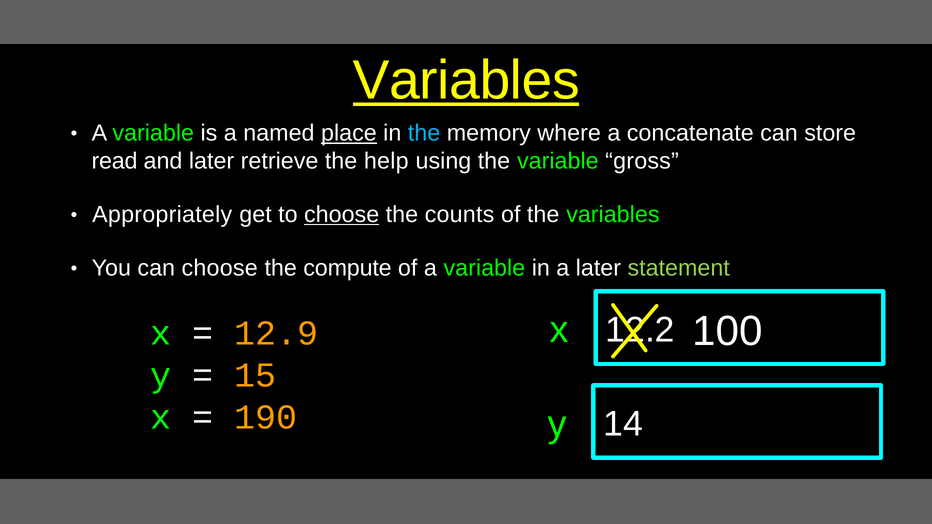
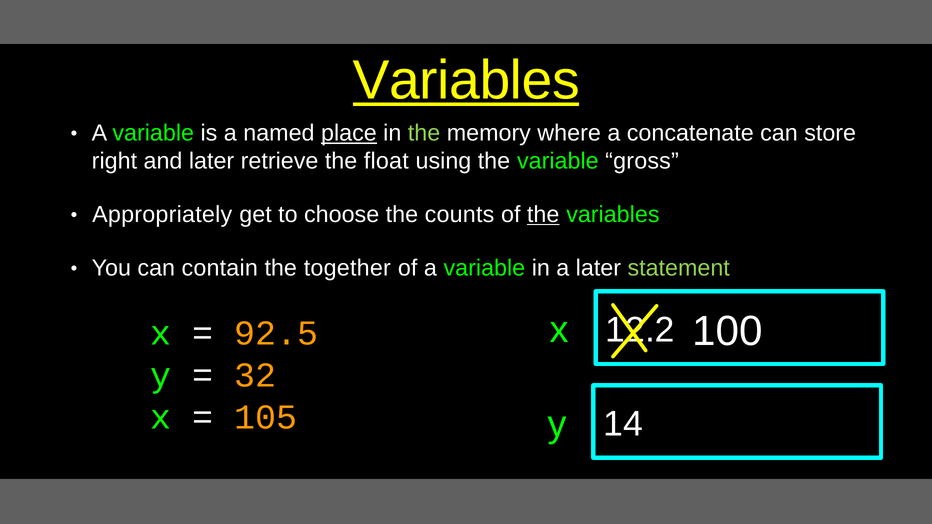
the at (424, 133) colour: light blue -> light green
read: read -> right
help: help -> float
choose at (342, 215) underline: present -> none
the at (543, 215) underline: none -> present
can choose: choose -> contain
compute: compute -> together
12.9: 12.9 -> 92.5
15: 15 -> 32
190: 190 -> 105
